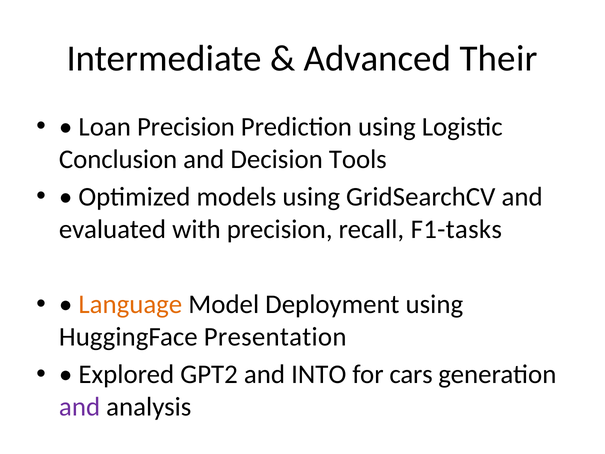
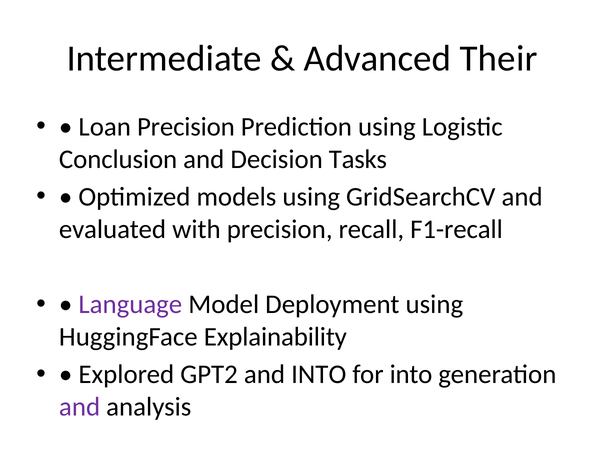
Tools: Tools -> Tasks
F1-tasks: F1-tasks -> F1-recall
Language colour: orange -> purple
Presentation: Presentation -> Explainability
for cars: cars -> into
